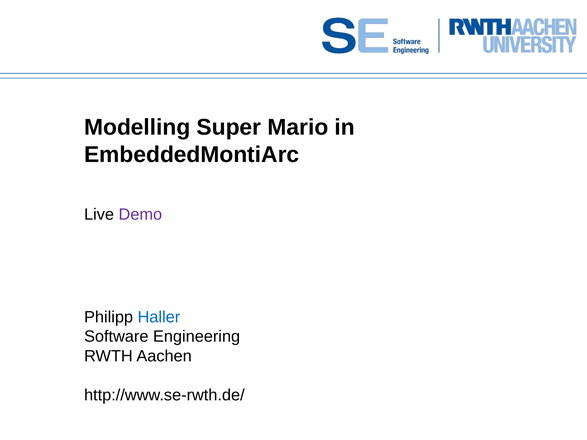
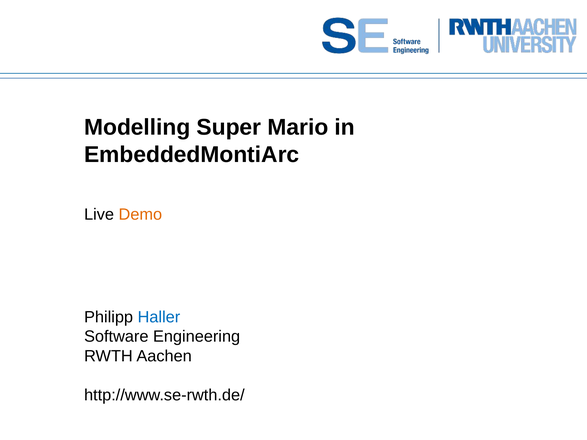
Demo colour: purple -> orange
